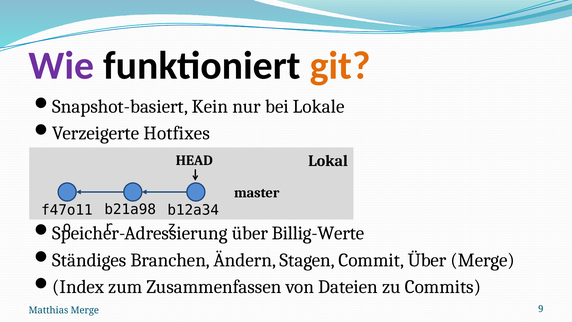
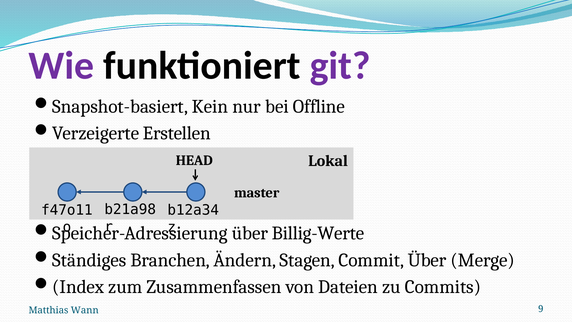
git colour: orange -> purple
Lokale: Lokale -> Offline
Hotfixes: Hotfixes -> Erstellen
Matthias Merge: Merge -> Wann
